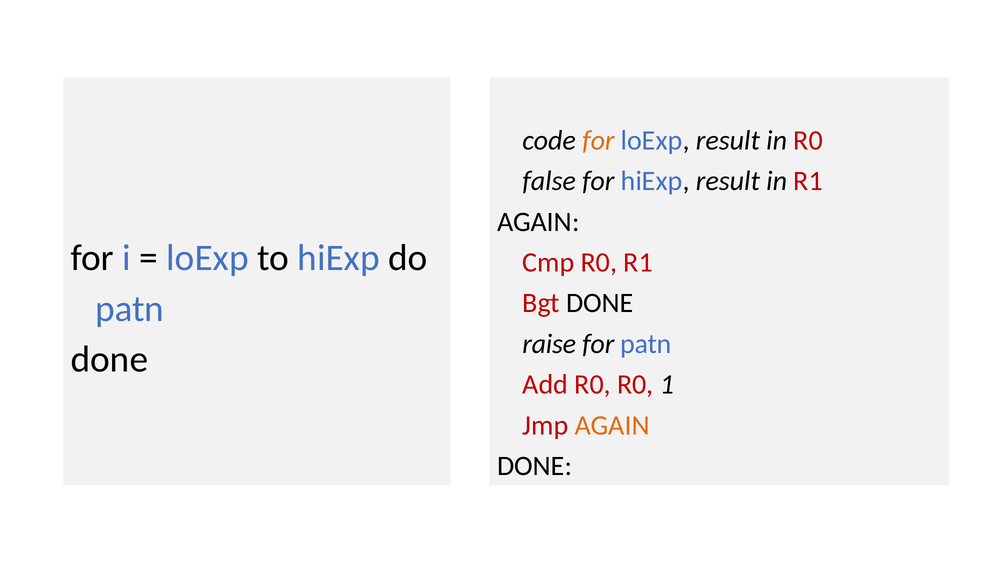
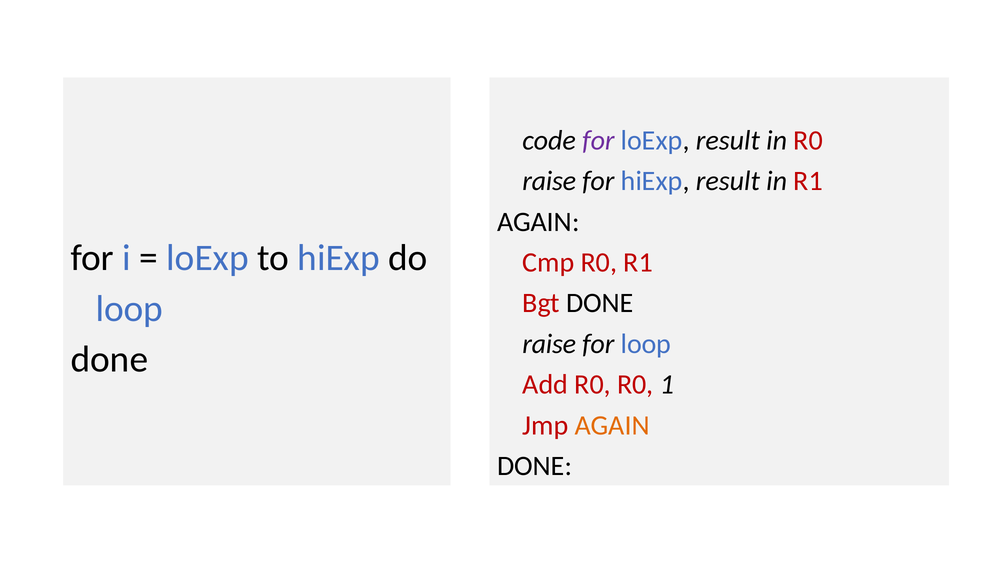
for at (598, 140) colour: orange -> purple
false at (549, 181): false -> raise
patn at (130, 309): patn -> loop
for patn: patn -> loop
